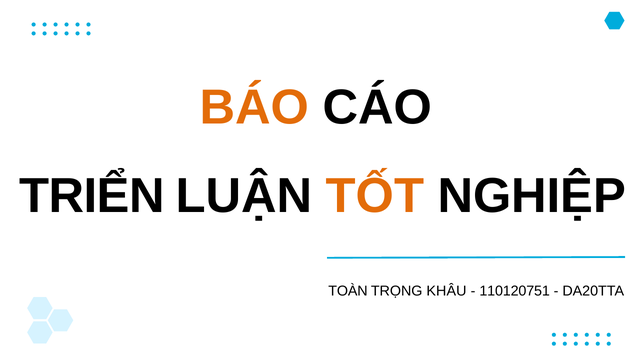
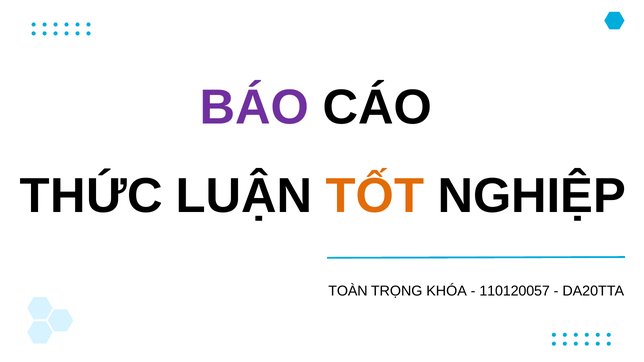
BÁO colour: orange -> purple
TRIỂN: TRIỂN -> THỨC
KHÂU: KHÂU -> KHÓA
110120751: 110120751 -> 110120057
